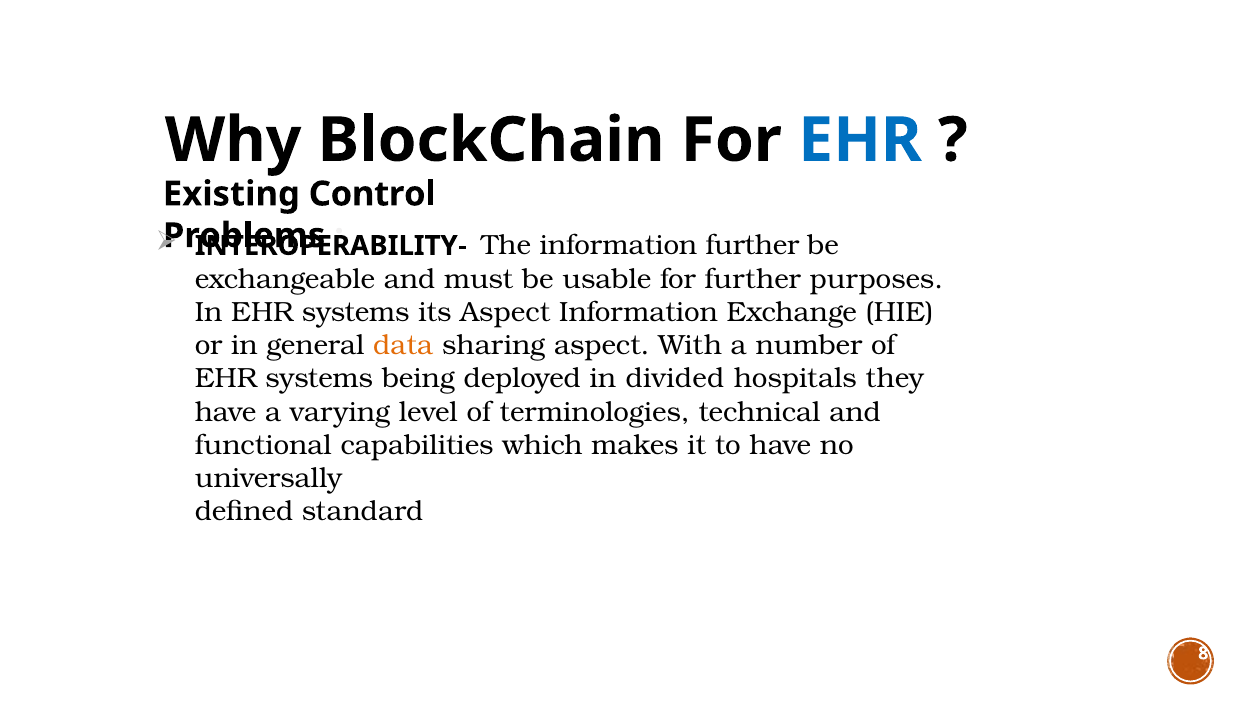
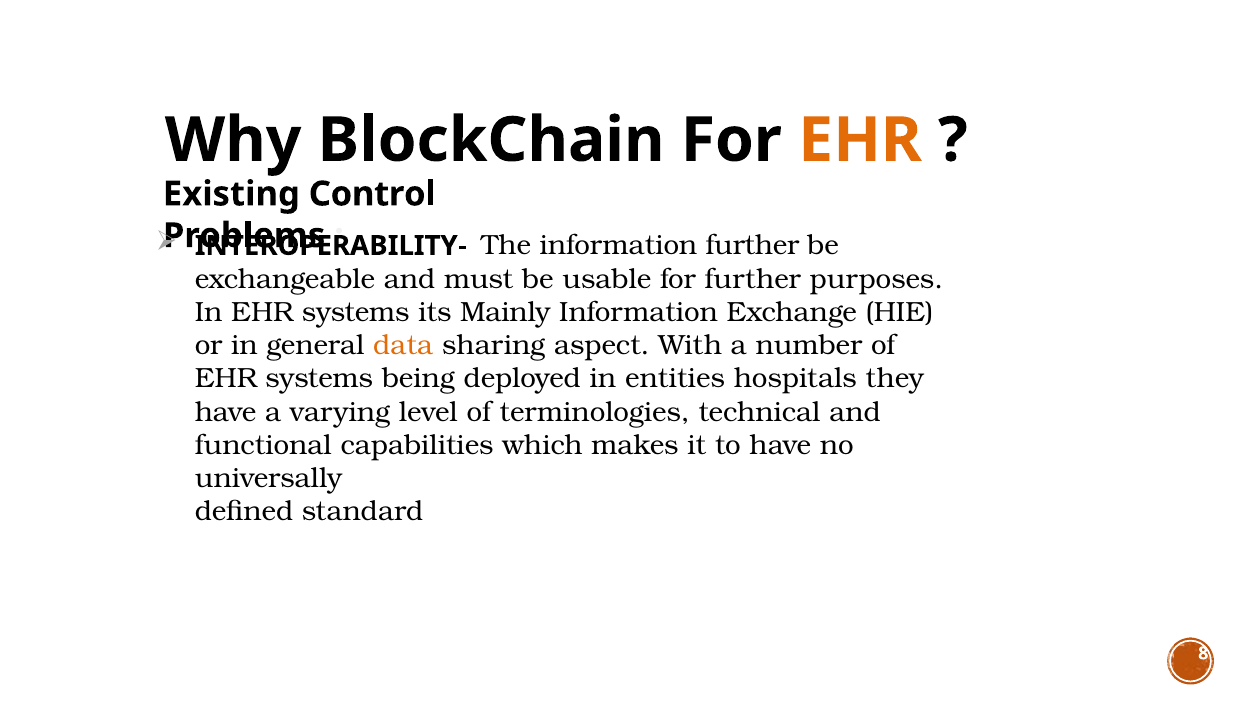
EHR at (860, 140) colour: blue -> orange
its Aspect: Aspect -> Mainly
divided: divided -> entities
